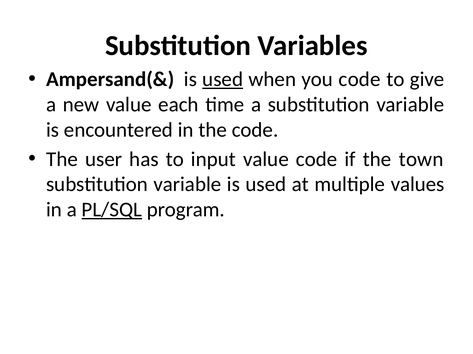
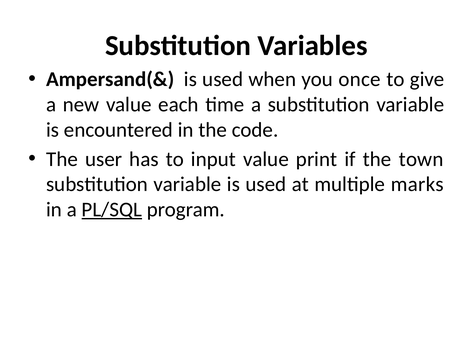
used at (223, 80) underline: present -> none
you code: code -> once
value code: code -> print
values: values -> marks
